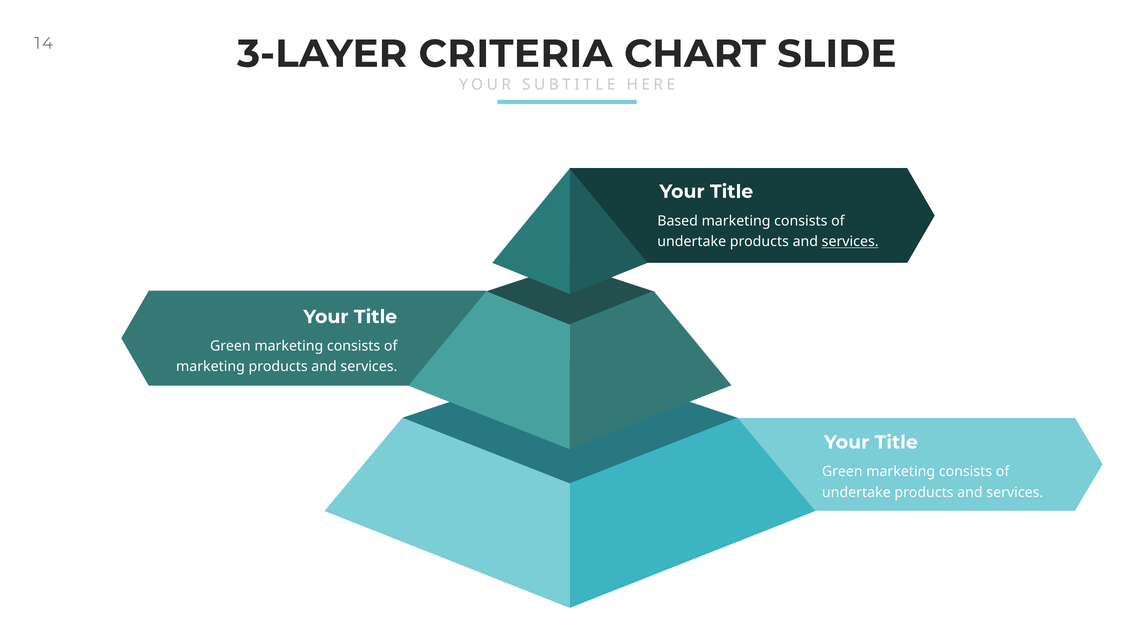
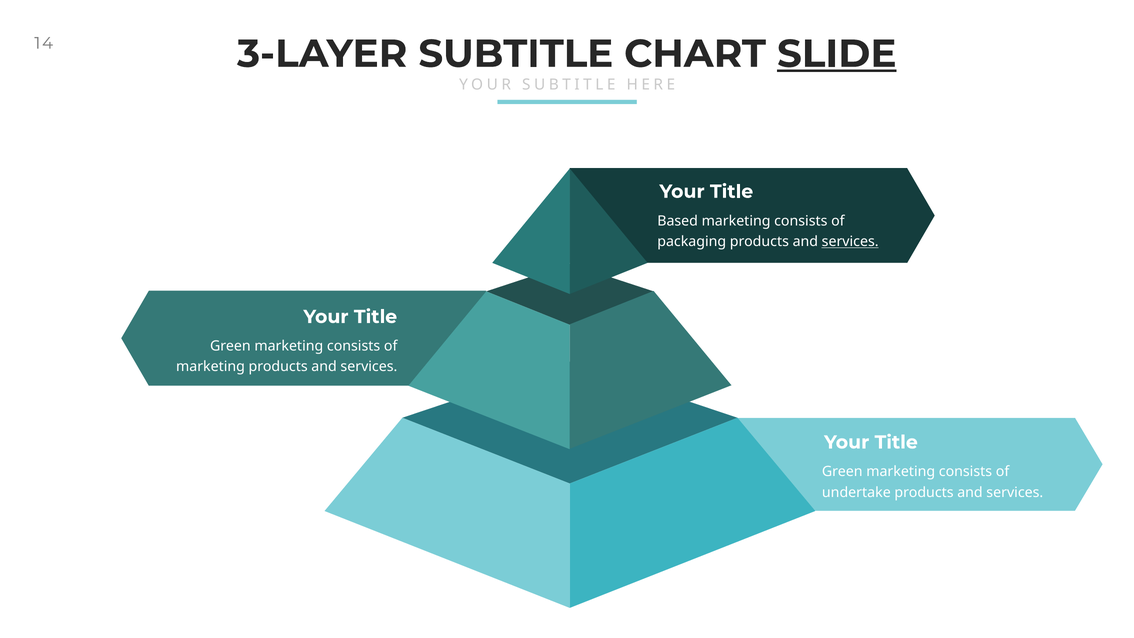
3-LAYER CRITERIA: CRITERIA -> SUBTITLE
SLIDE underline: none -> present
undertake at (692, 242): undertake -> packaging
